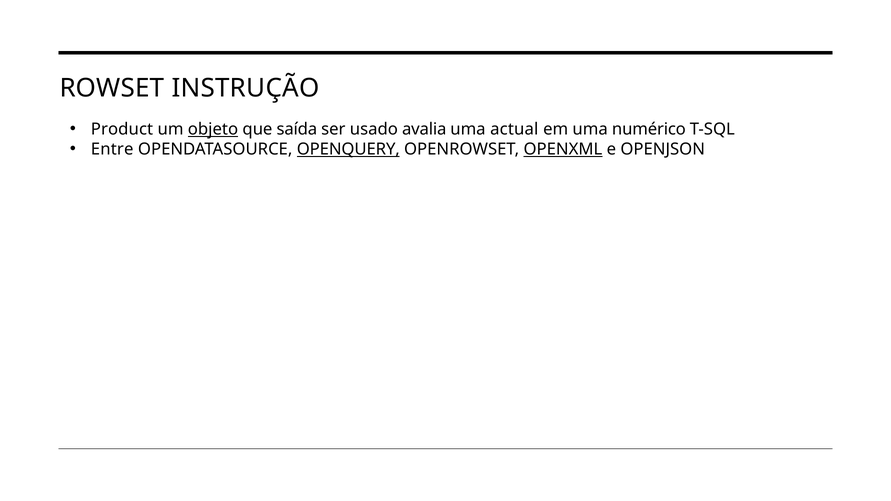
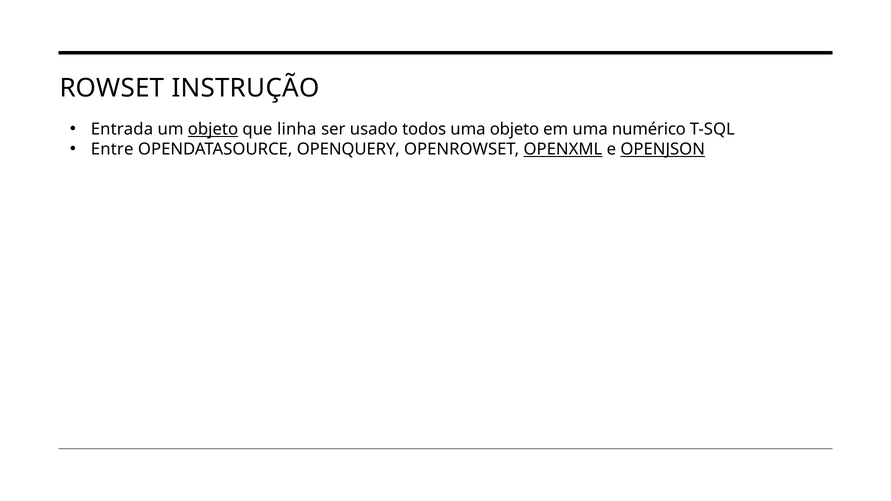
Product: Product -> Entrada
saída: saída -> linha
avalia: avalia -> todos
uma actual: actual -> objeto
OPENQUERY underline: present -> none
OPENJSON underline: none -> present
